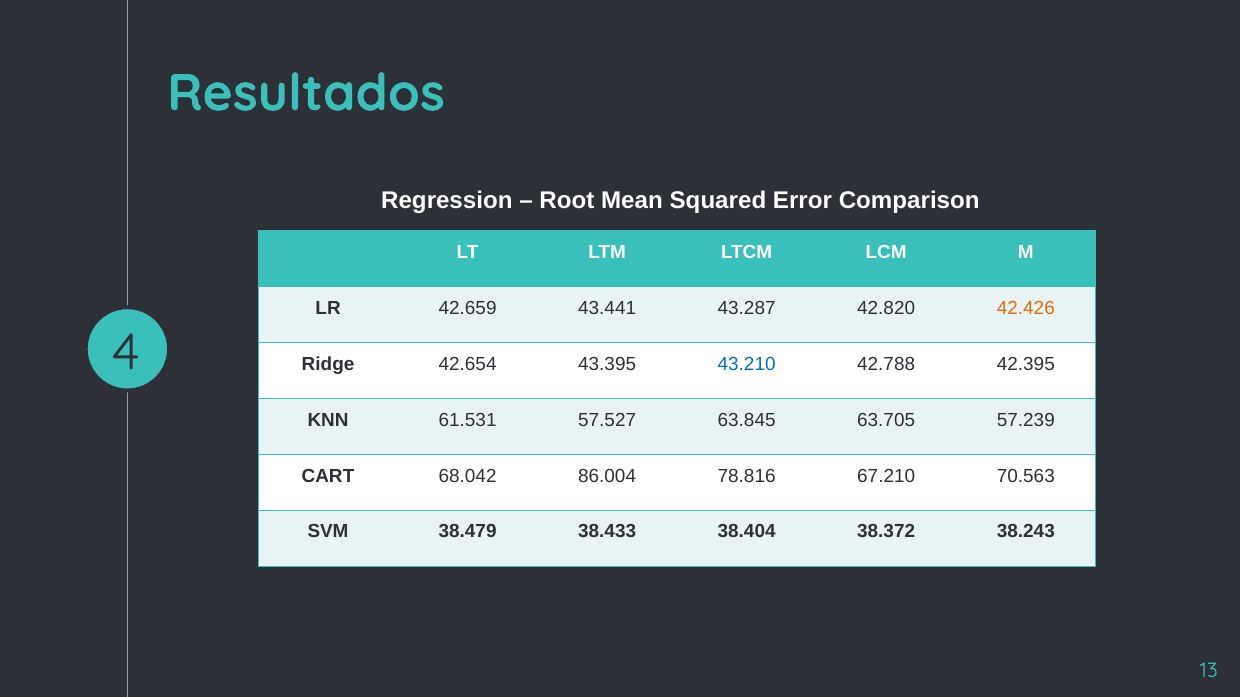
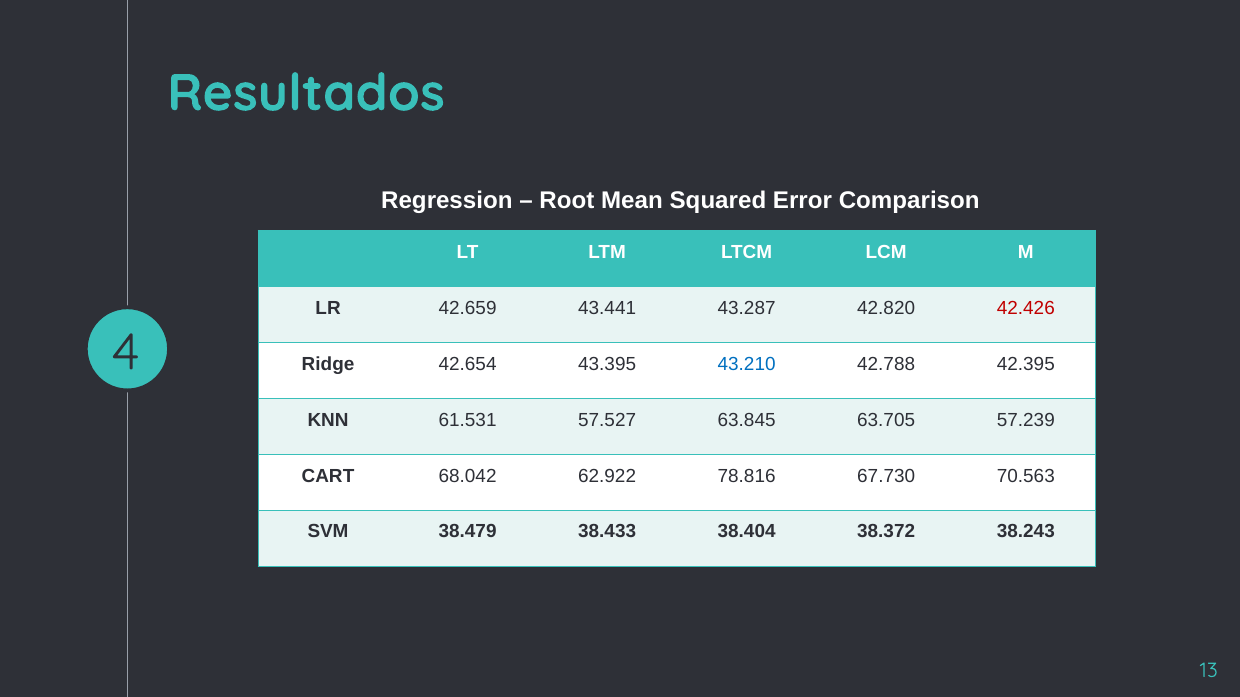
42.426 colour: orange -> red
86.004: 86.004 -> 62.922
67.210: 67.210 -> 67.730
